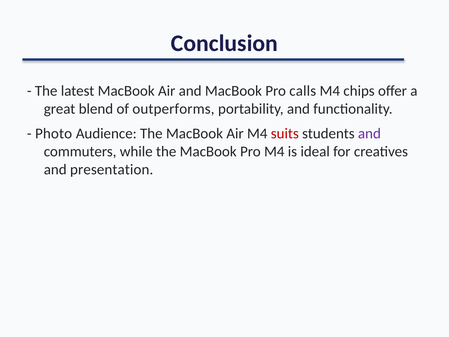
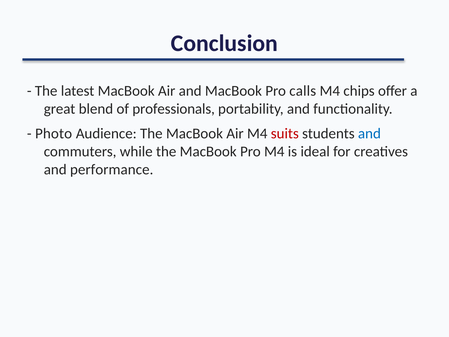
outperforms: outperforms -> professionals
and at (369, 134) colour: purple -> blue
presentation: presentation -> performance
